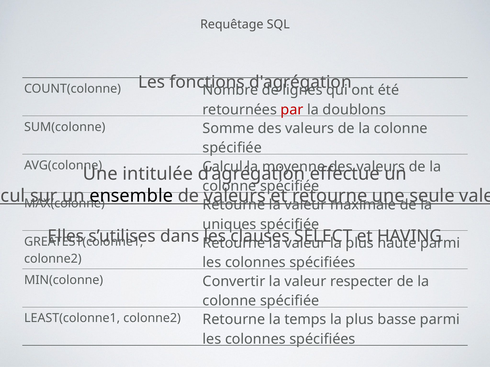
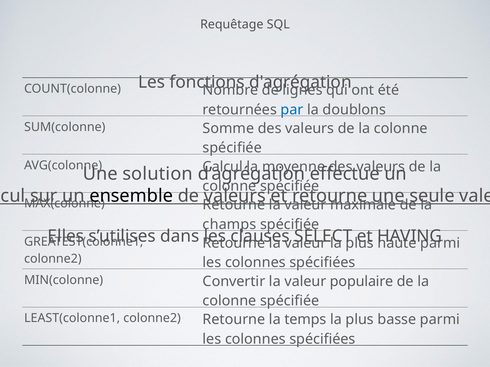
par colour: red -> blue
intitulée: intitulée -> solution
uniques: uniques -> champs
respecter: respecter -> populaire
